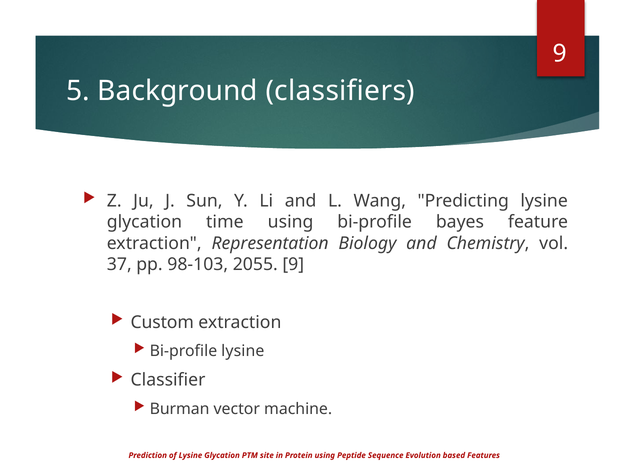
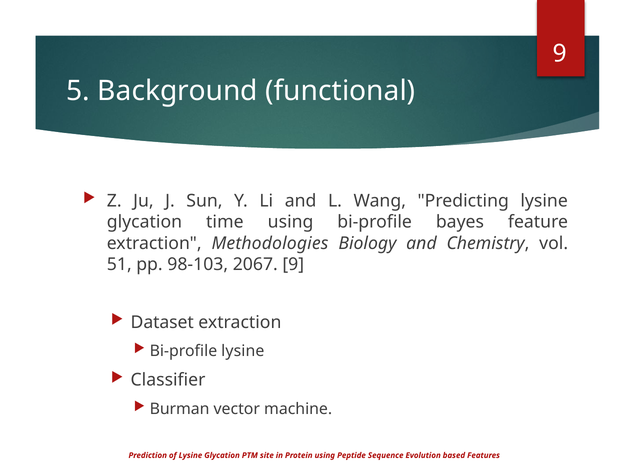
classifiers: classifiers -> functional
Representation: Representation -> Methodologies
37: 37 -> 51
2055: 2055 -> 2067
Custom: Custom -> Dataset
